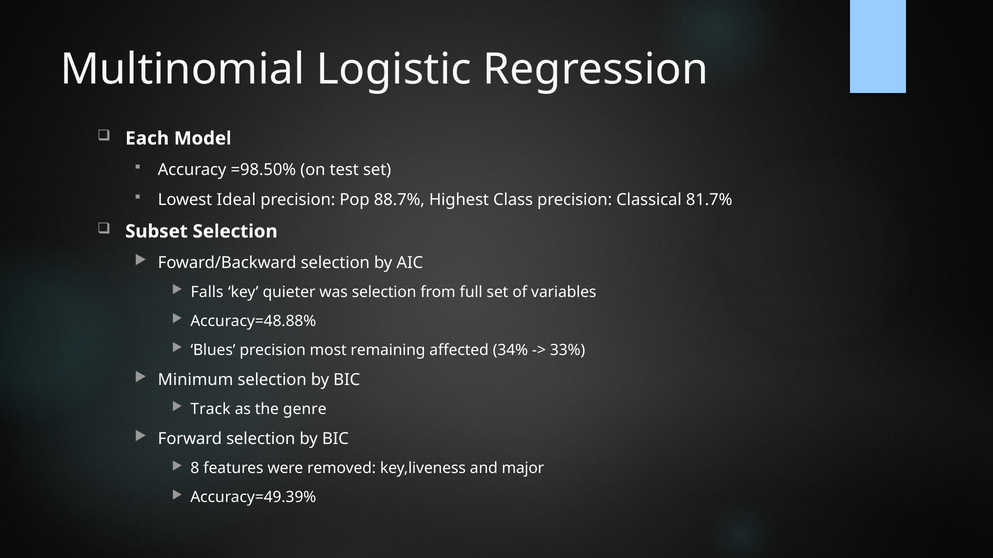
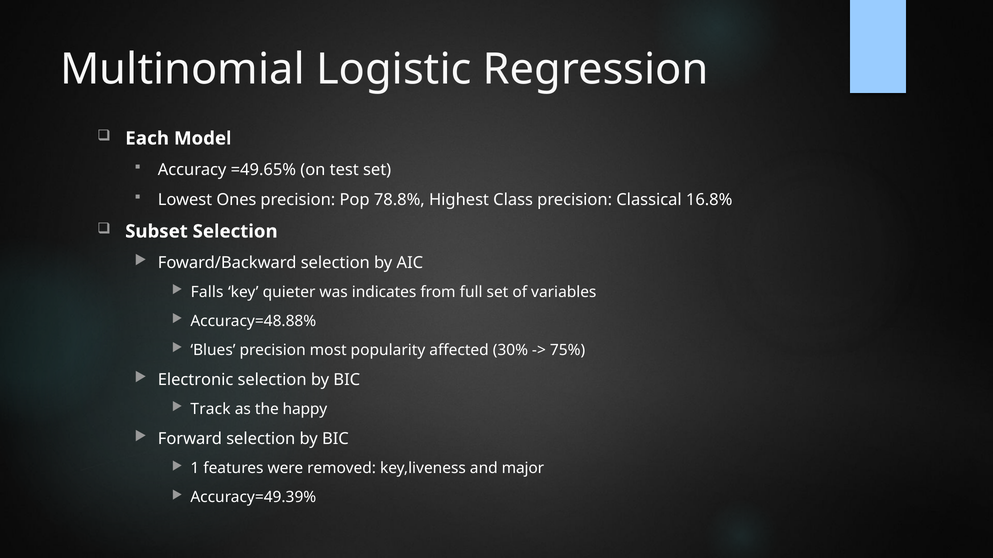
=98.50%: =98.50% -> =49.65%
Ideal: Ideal -> Ones
88.7%: 88.7% -> 78.8%
81.7%: 81.7% -> 16.8%
was selection: selection -> indicates
remaining: remaining -> popularity
34%: 34% -> 30%
33%: 33% -> 75%
Minimum: Minimum -> Electronic
genre: genre -> happy
8: 8 -> 1
